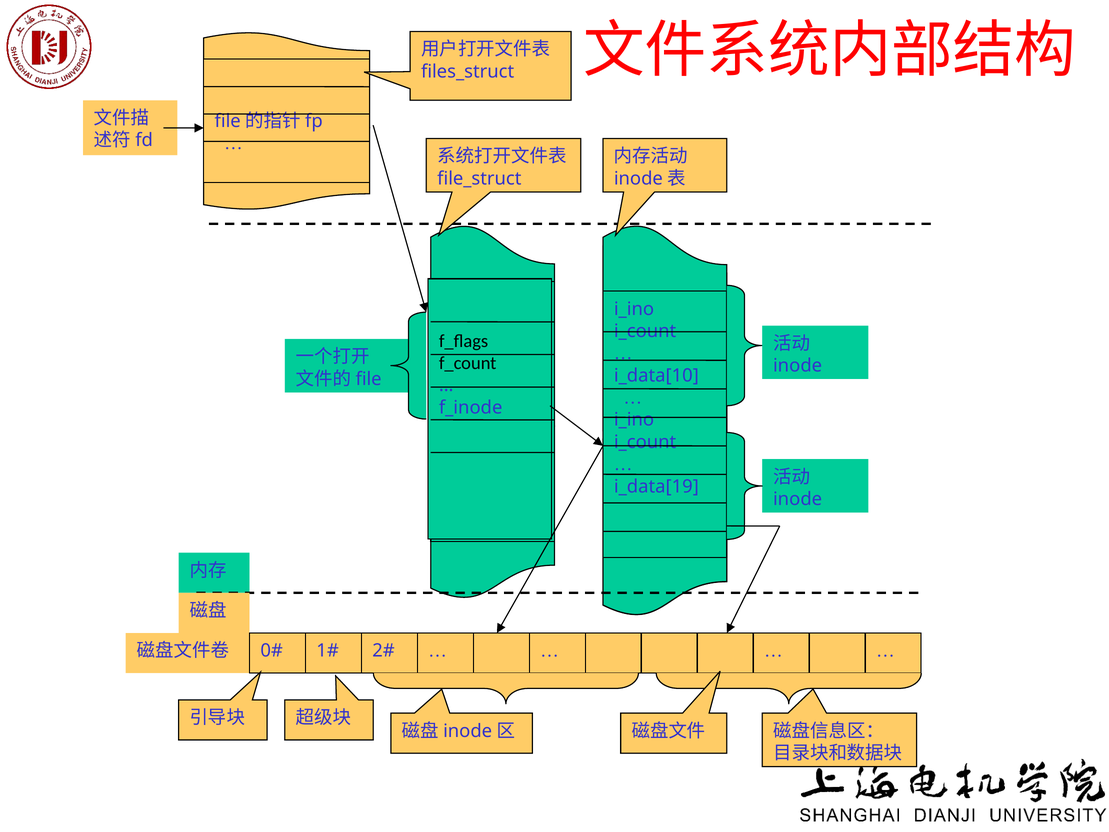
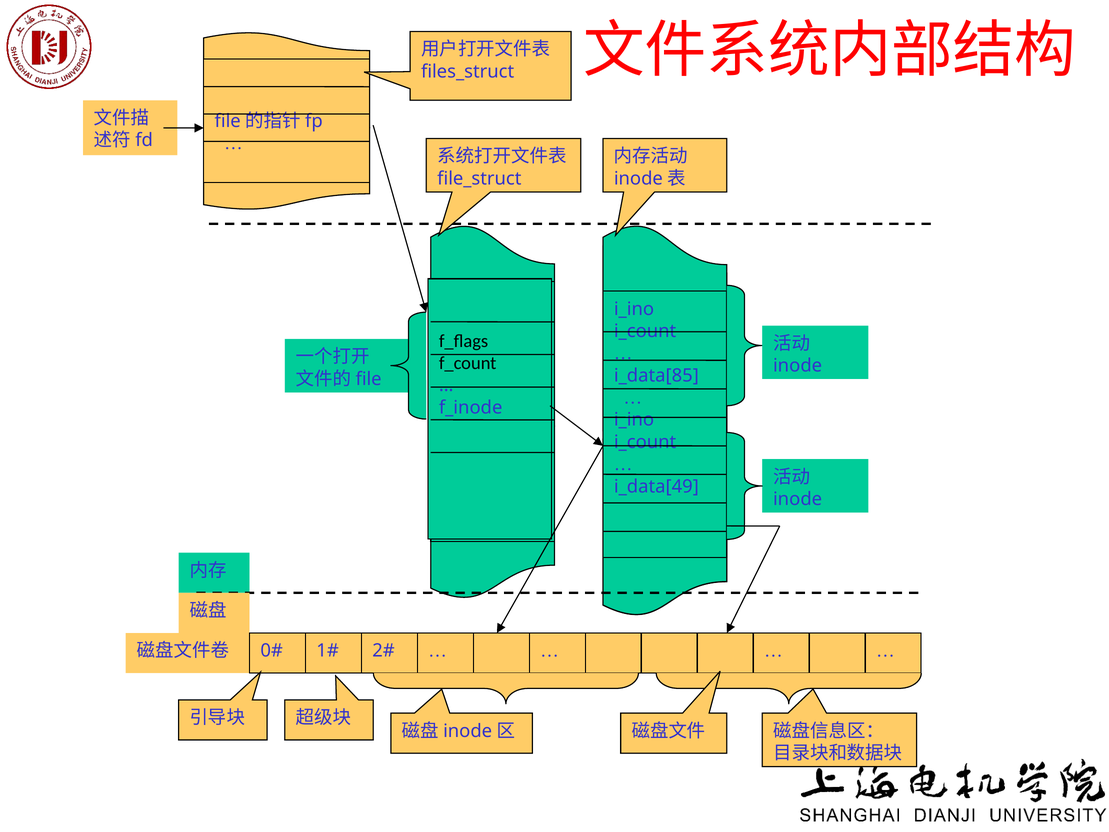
i_data[10: i_data[10 -> i_data[85
i_data[19: i_data[19 -> i_data[49
